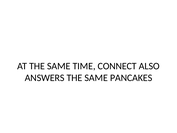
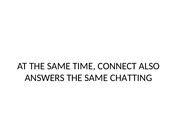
PANCAKES: PANCAKES -> CHATTING
